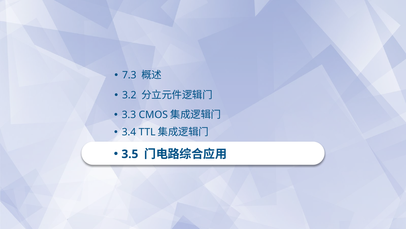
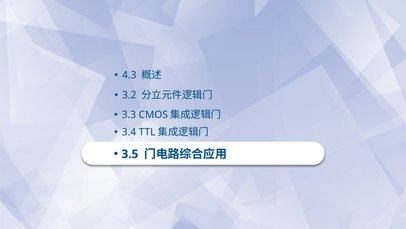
7.3: 7.3 -> 4.3
